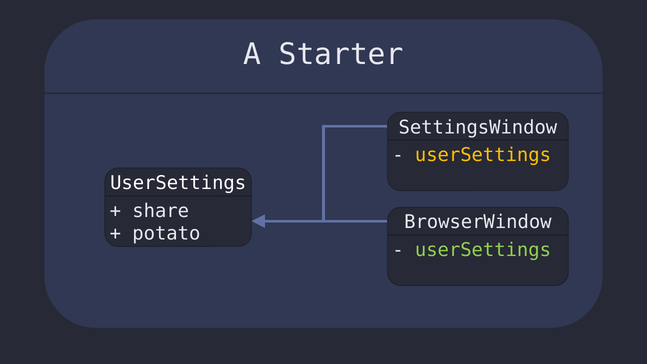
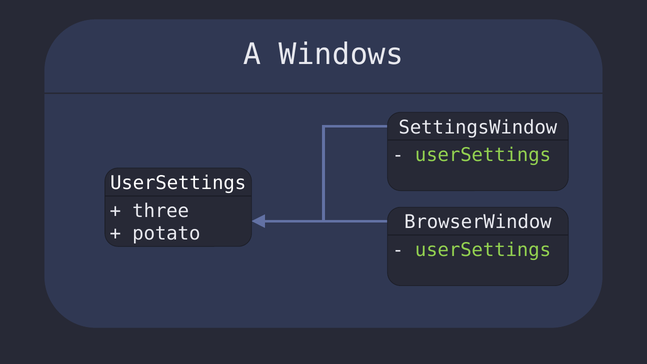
Starter: Starter -> Windows
userSettings at (483, 155) colour: yellow -> light green
share: share -> three
